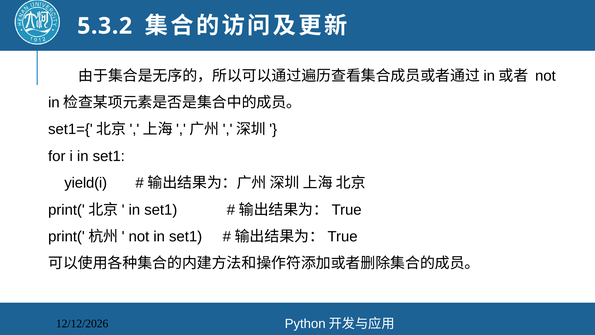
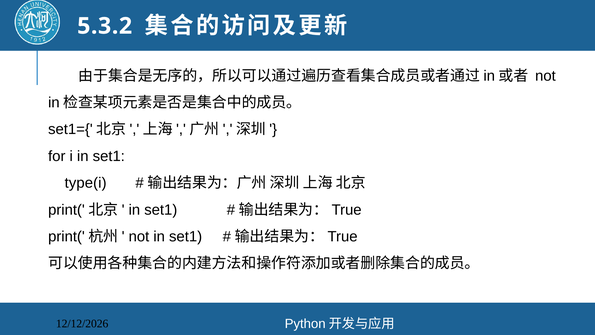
yield(i: yield(i -> type(i
